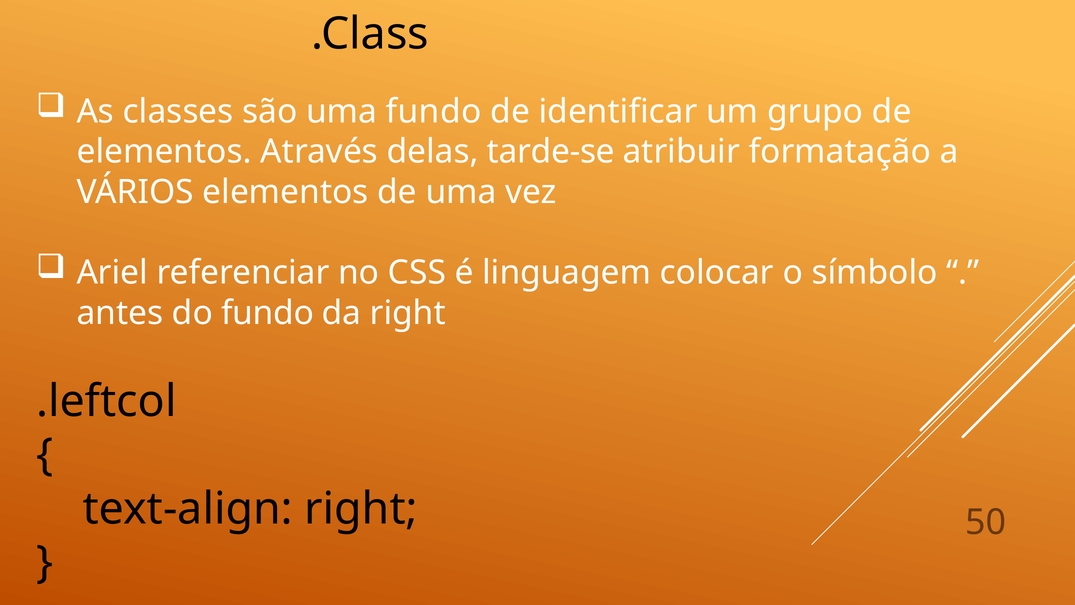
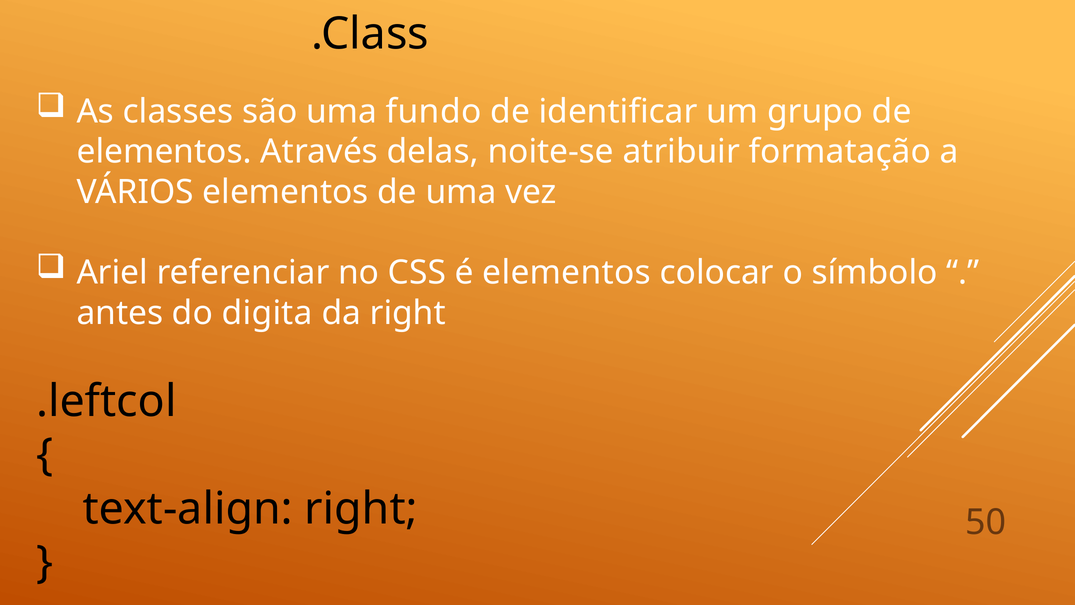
tarde-se: tarde-se -> noite-se
é linguagem: linguagem -> elementos
do fundo: fundo -> digita
